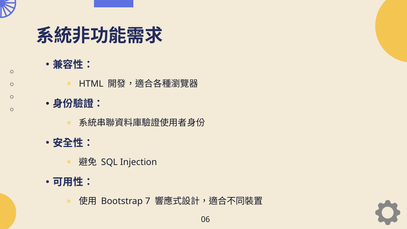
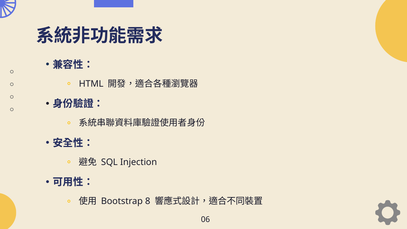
7: 7 -> 8
